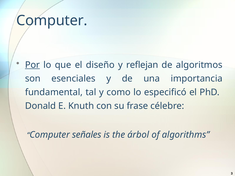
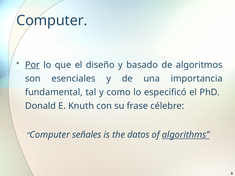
reflejan: reflejan -> basado
árbol: árbol -> datos
algorithms underline: none -> present
